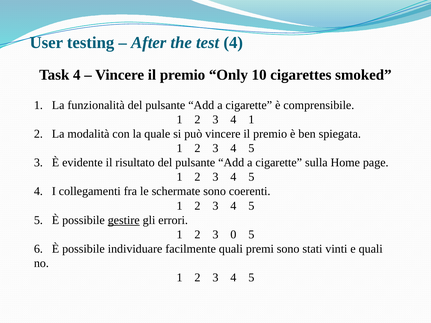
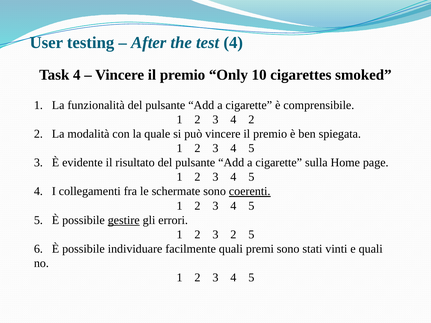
4 1: 1 -> 2
coerenti underline: none -> present
3 0: 0 -> 2
